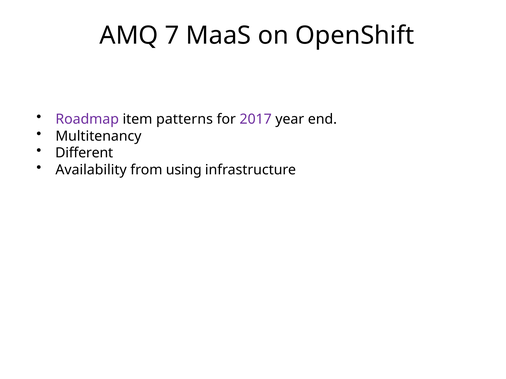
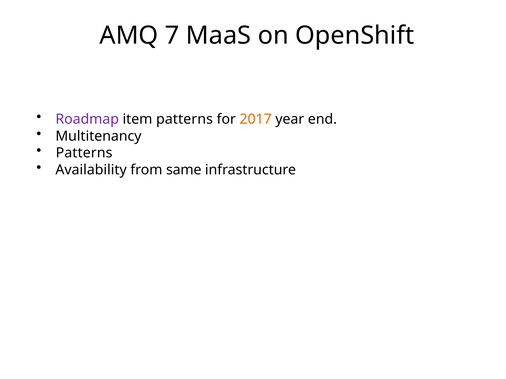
2017 colour: purple -> orange
Different at (84, 153): Different -> Patterns
using: using -> same
